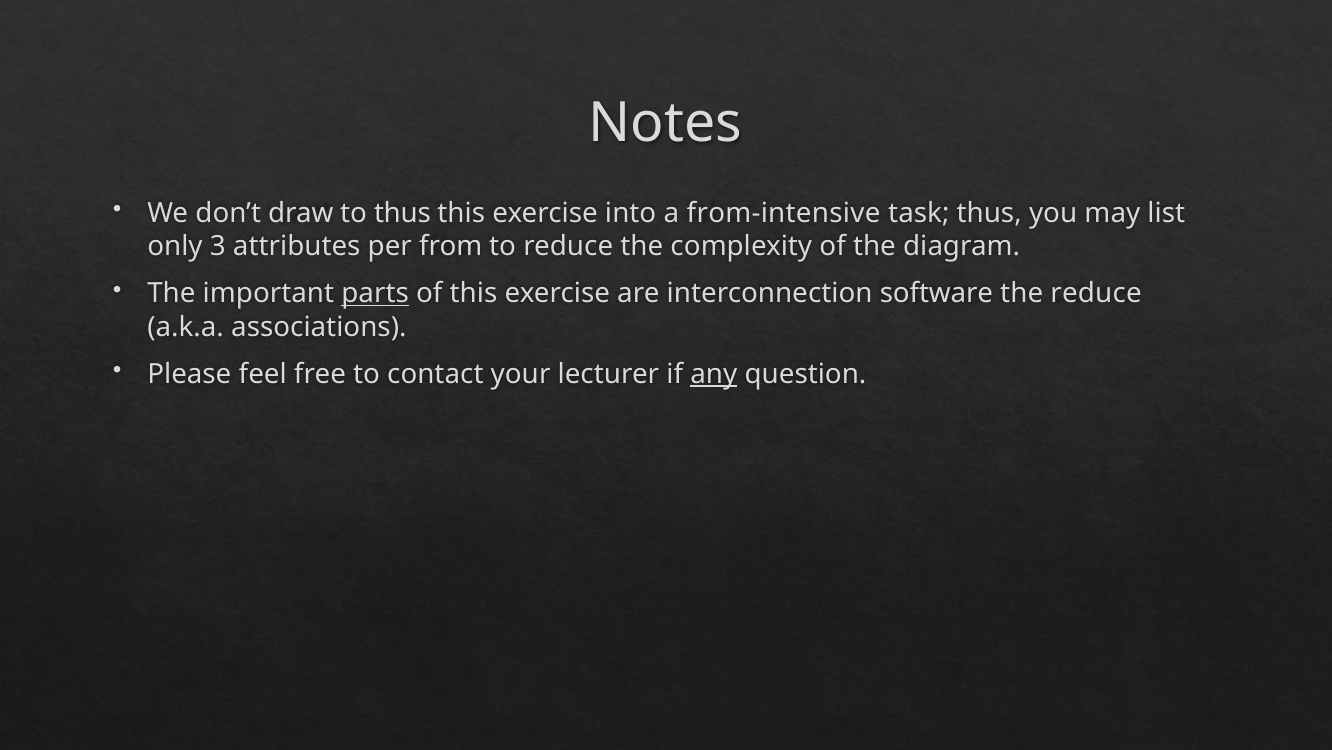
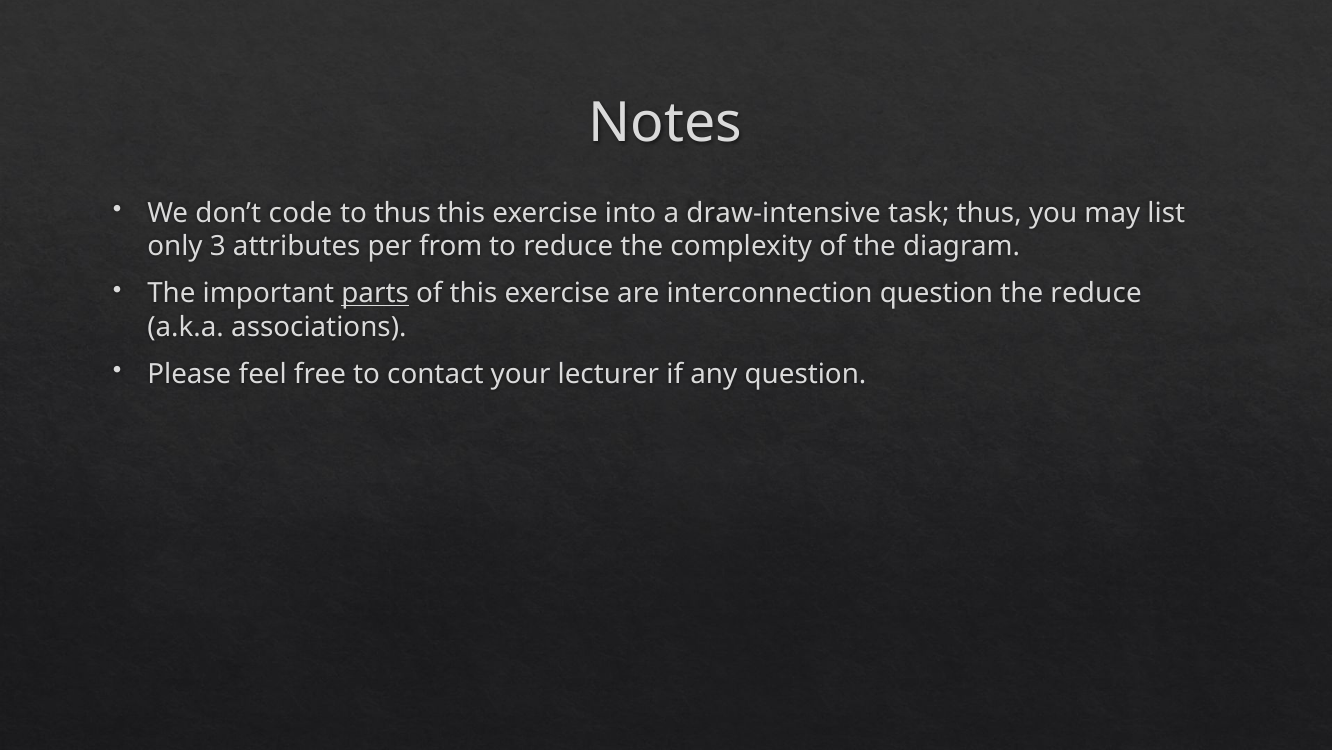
draw: draw -> code
from-intensive: from-intensive -> draw-intensive
interconnection software: software -> question
any underline: present -> none
